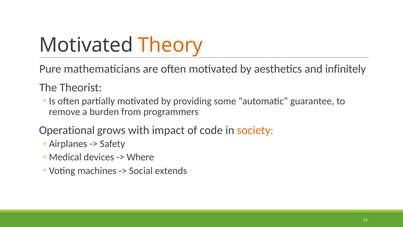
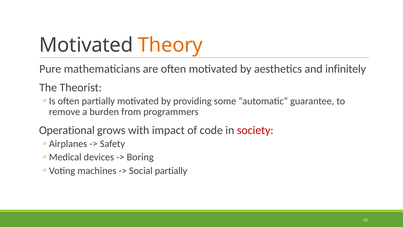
society colour: orange -> red
Where: Where -> Boring
Social extends: extends -> partially
